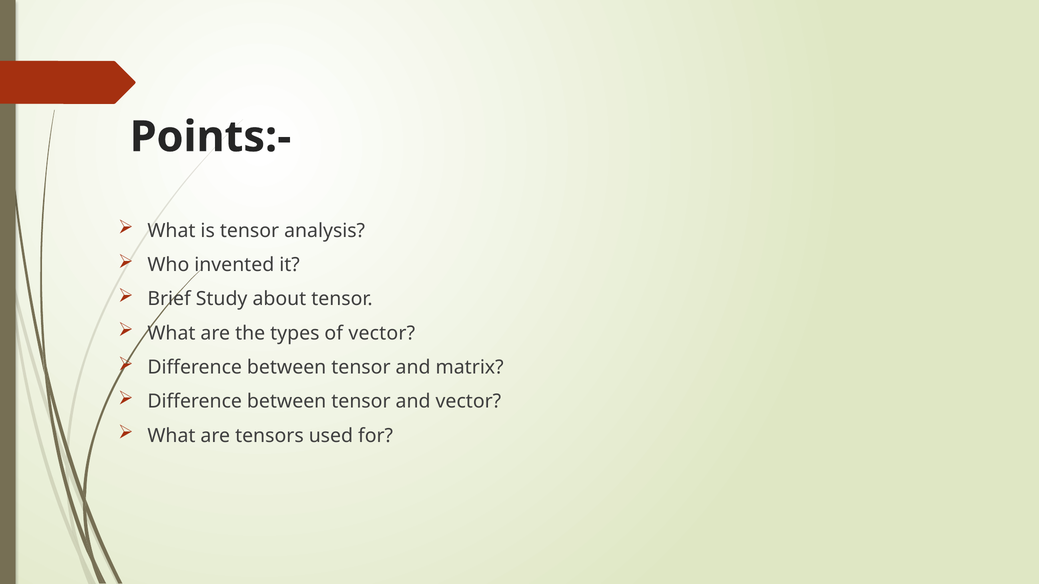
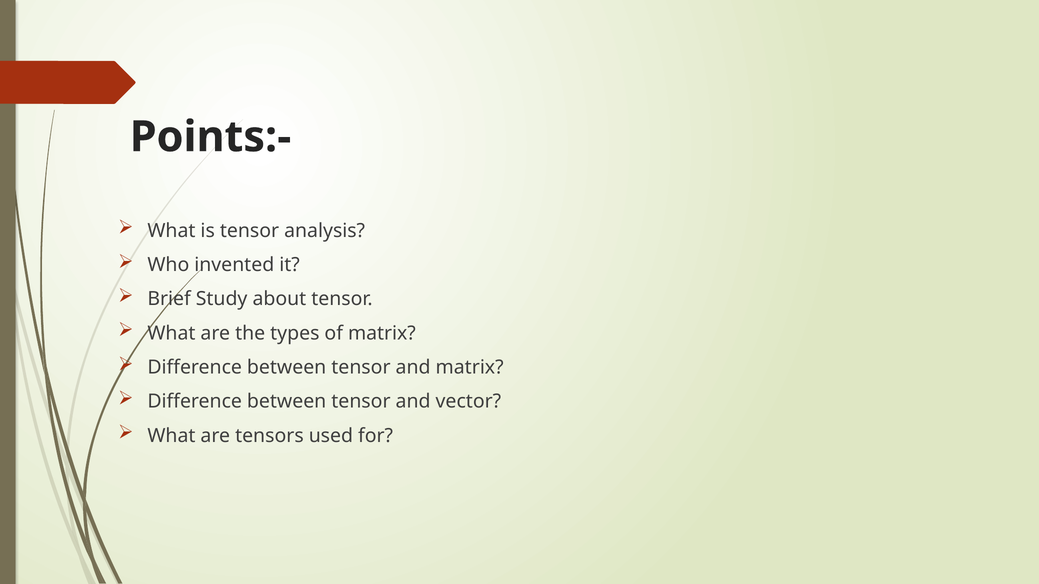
of vector: vector -> matrix
